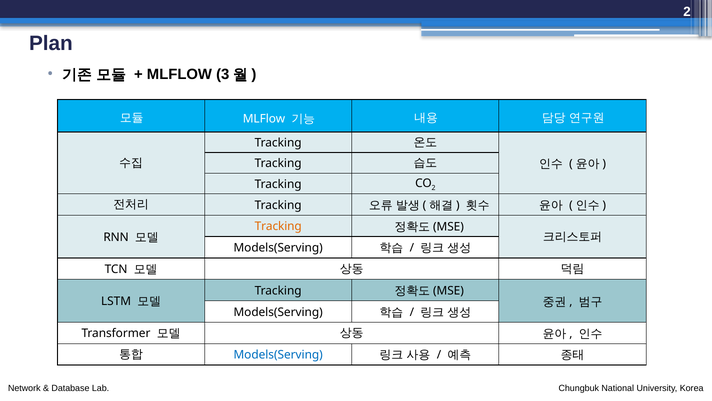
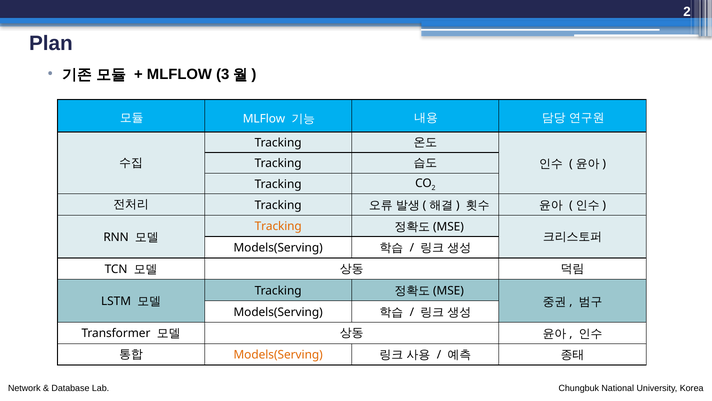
Models(Serving at (278, 354) colour: blue -> orange
